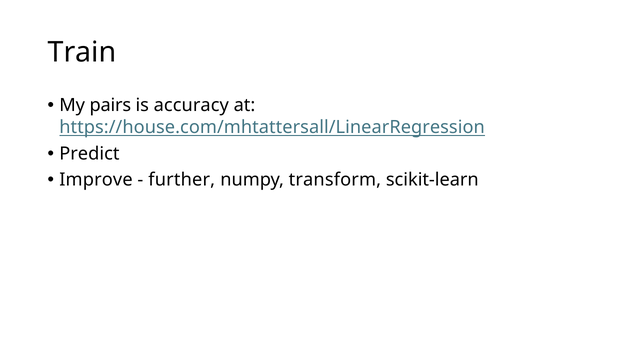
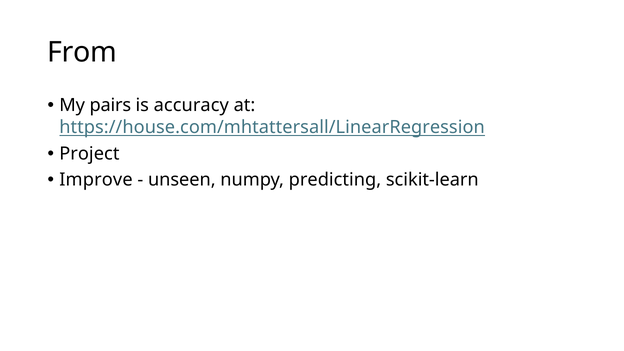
Train: Train -> From
Predict: Predict -> Project
further: further -> unseen
transform: transform -> predicting
